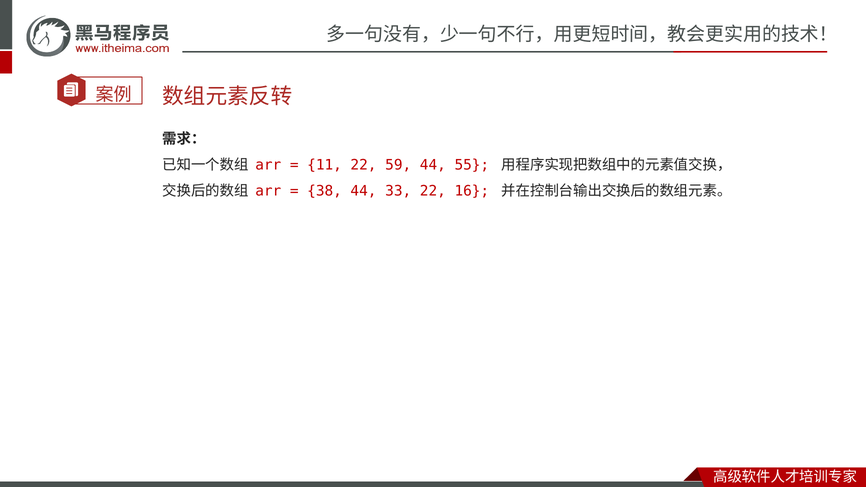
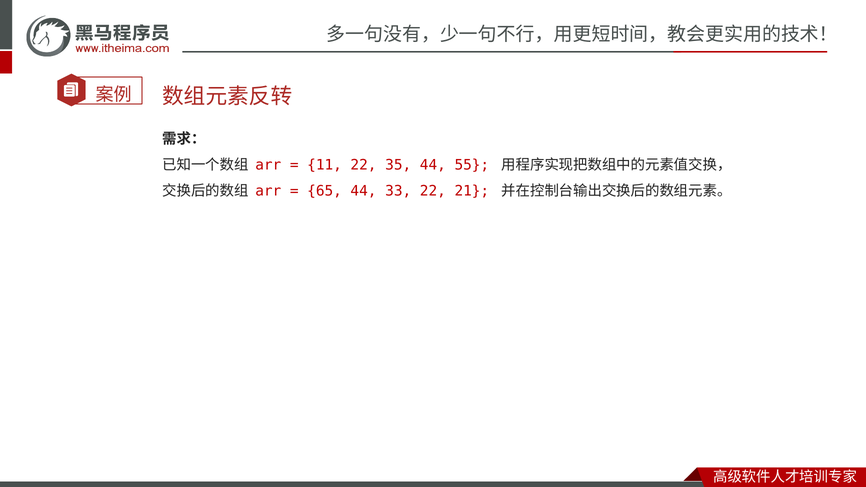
59: 59 -> 35
38: 38 -> 65
16: 16 -> 21
